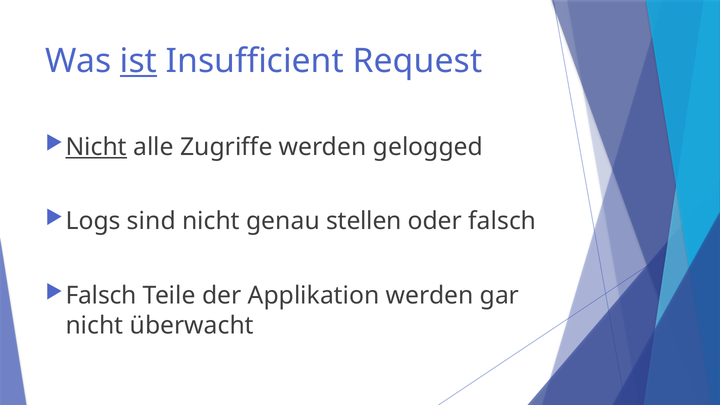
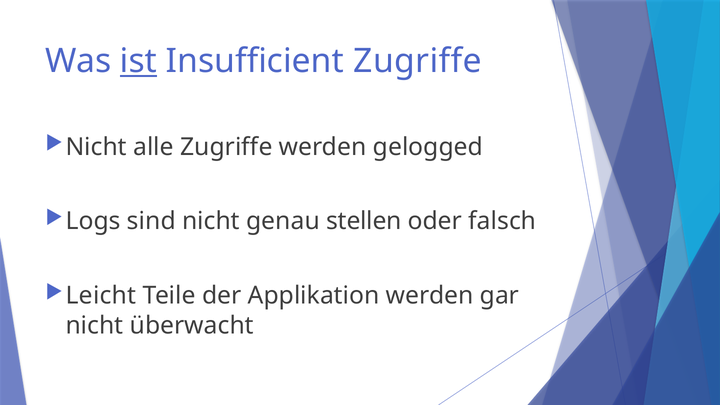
Insufficient Request: Request -> Zugriffe
Nicht at (96, 147) underline: present -> none
Falsch at (101, 296): Falsch -> Leicht
